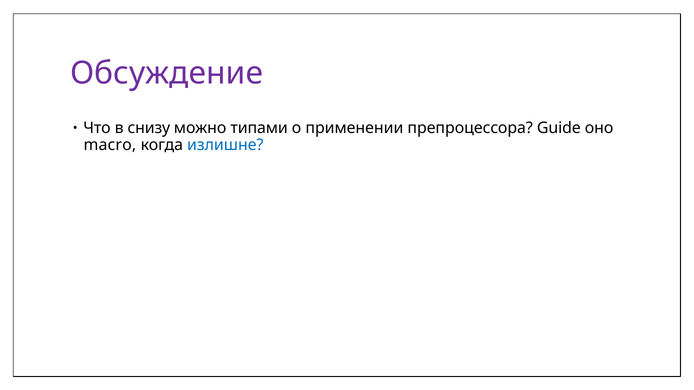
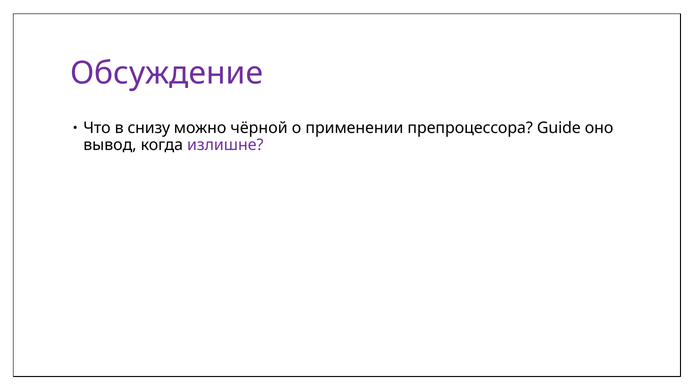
типами: типами -> чёрной
macro: macro -> вывод
излишне colour: blue -> purple
